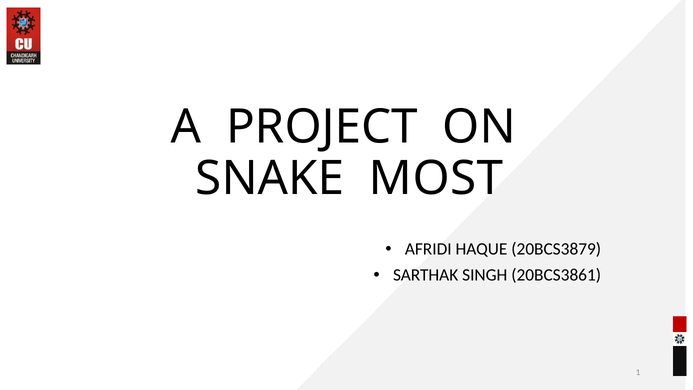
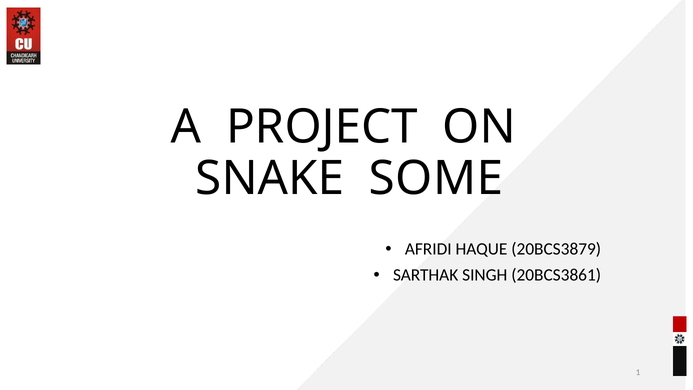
MOST: MOST -> SOME
